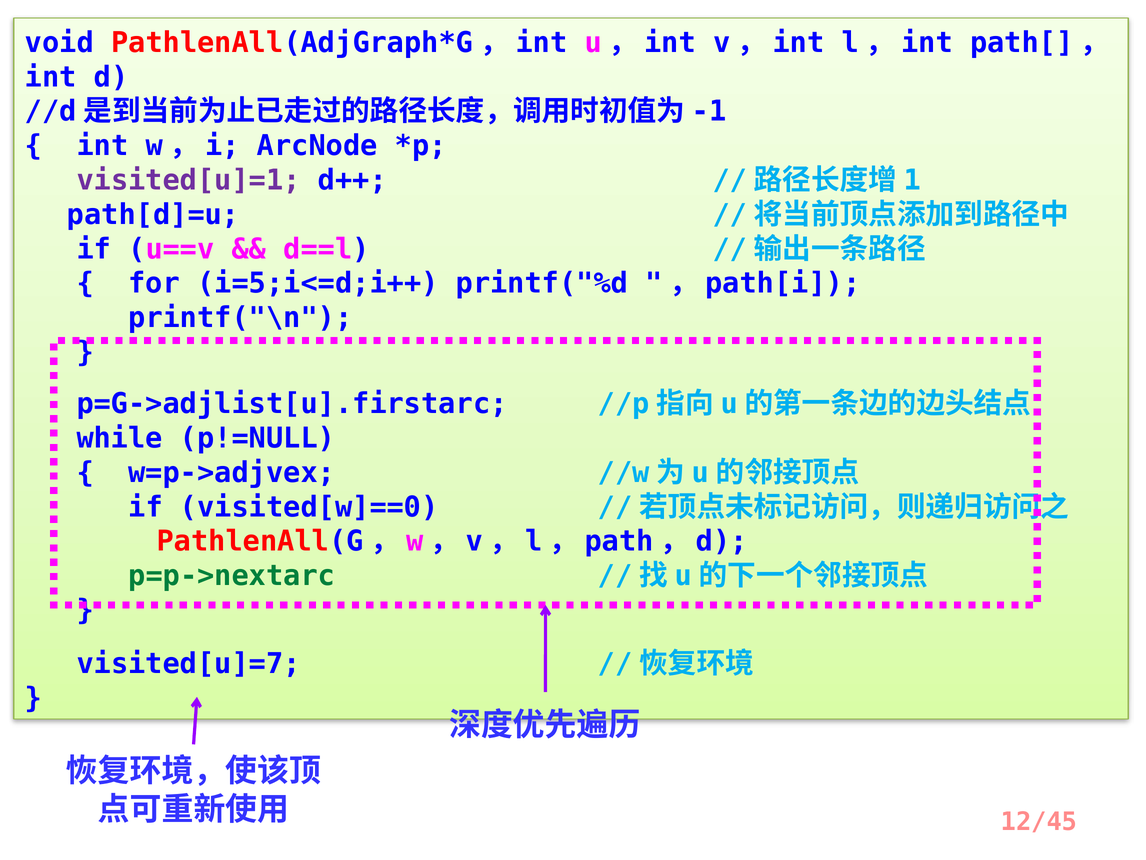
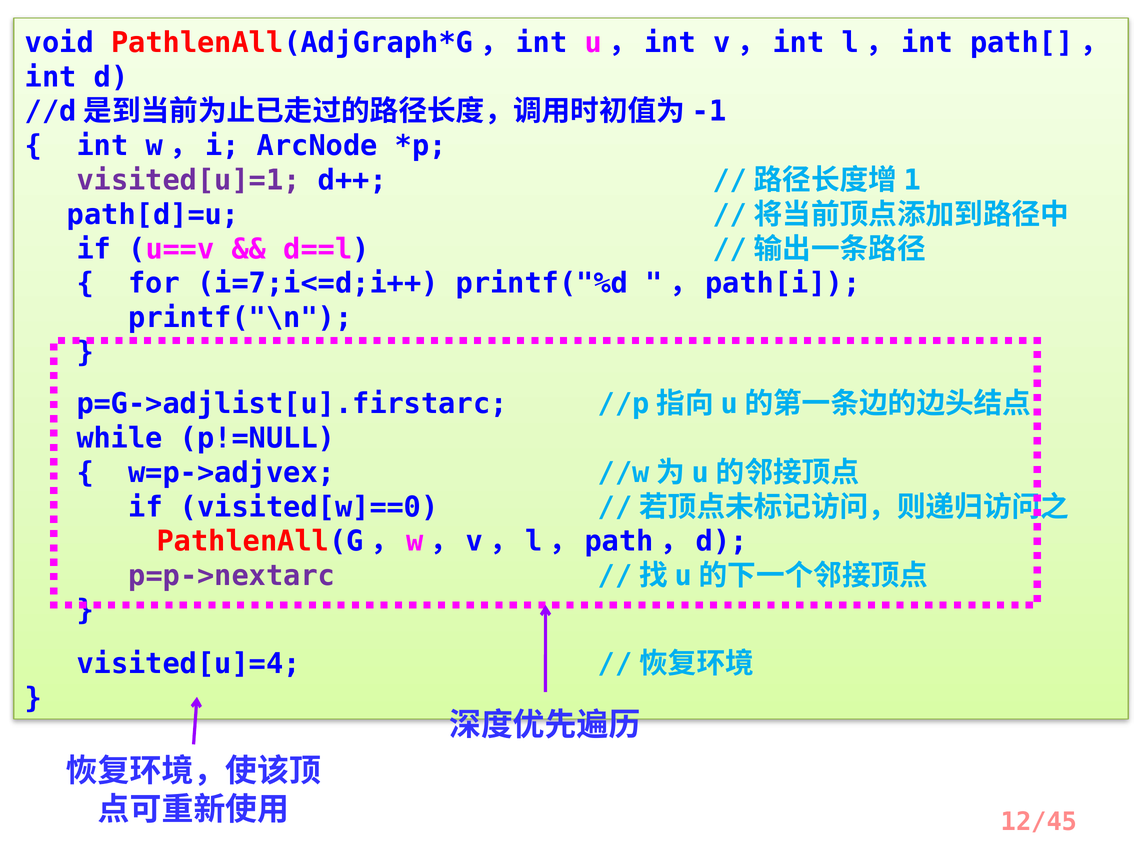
i=5;i<=d;i++: i=5;i<=d;i++ -> i=7;i<=d;i++
p=p->nextarc colour: green -> purple
visited[u]=7: visited[u]=7 -> visited[u]=4
